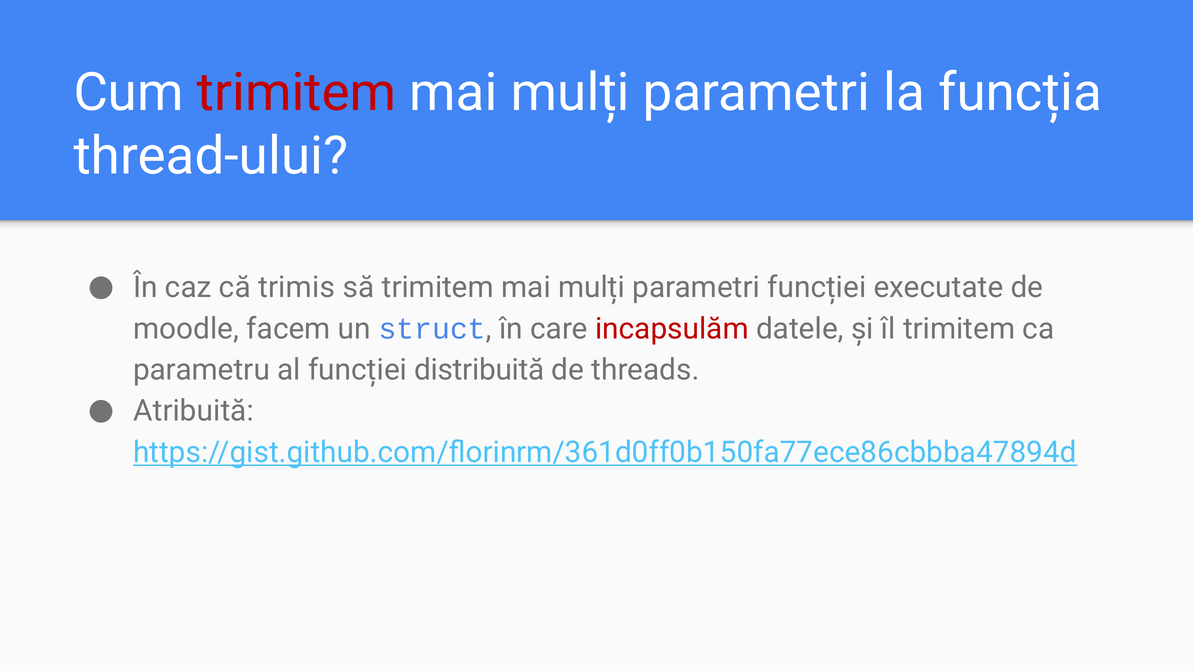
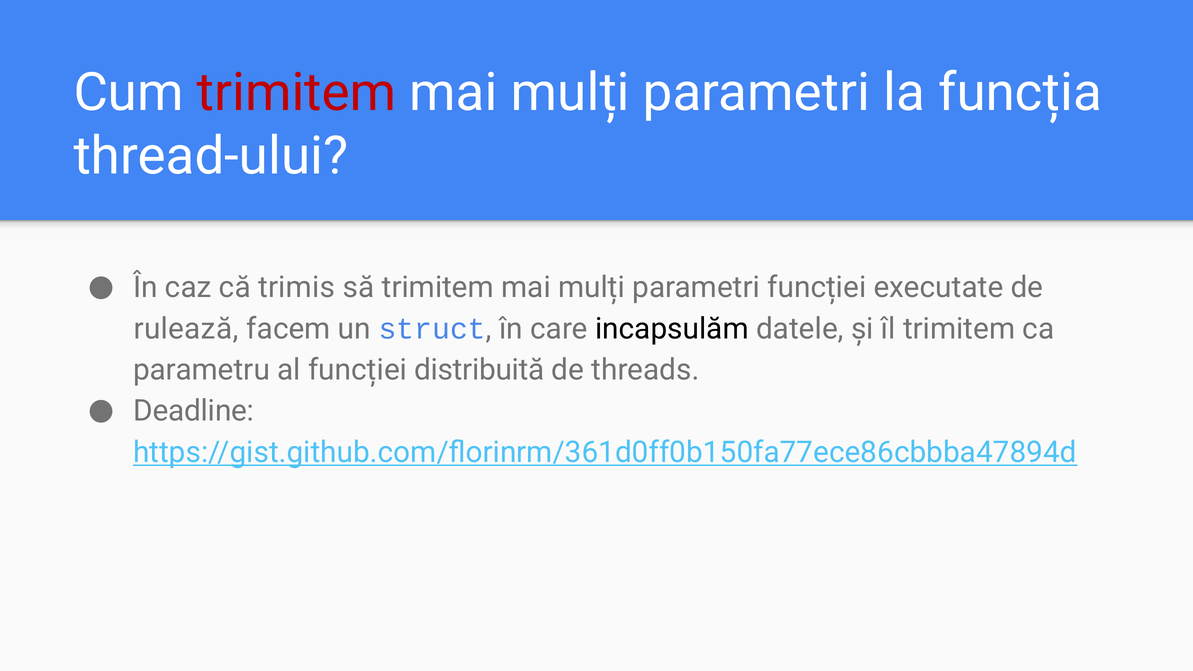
moodle: moodle -> rulează
incapsulăm colour: red -> black
Atribuită: Atribuită -> Deadline
